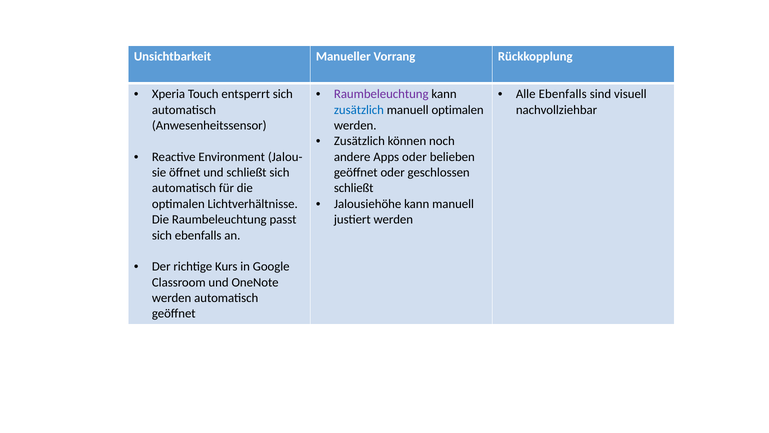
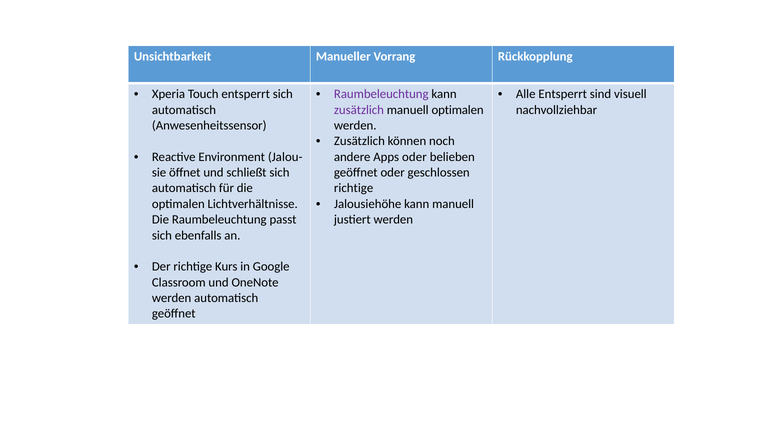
Alle Ebenfalls: Ebenfalls -> Entsperrt
zusätzlich at (359, 110) colour: blue -> purple
schließt at (354, 188): schließt -> richtige
